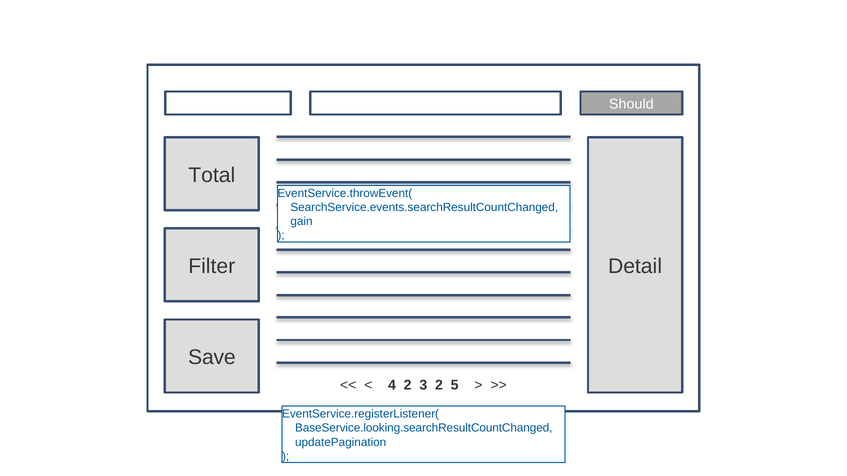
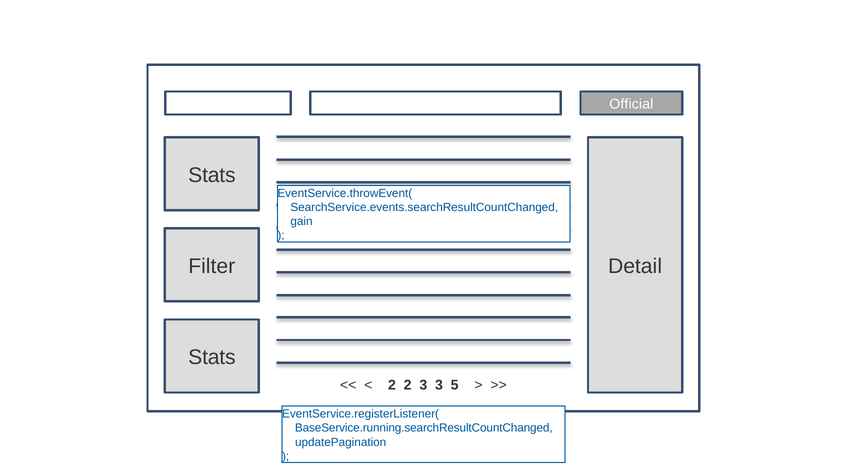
Should: Should -> Official
Total at (212, 175): Total -> Stats
Save at (212, 358): Save -> Stats
4 at (392, 385): 4 -> 2
3 2: 2 -> 3
BaseService.looking.searchResultCountChanged: BaseService.looking.searchResultCountChanged -> BaseService.running.searchResultCountChanged
